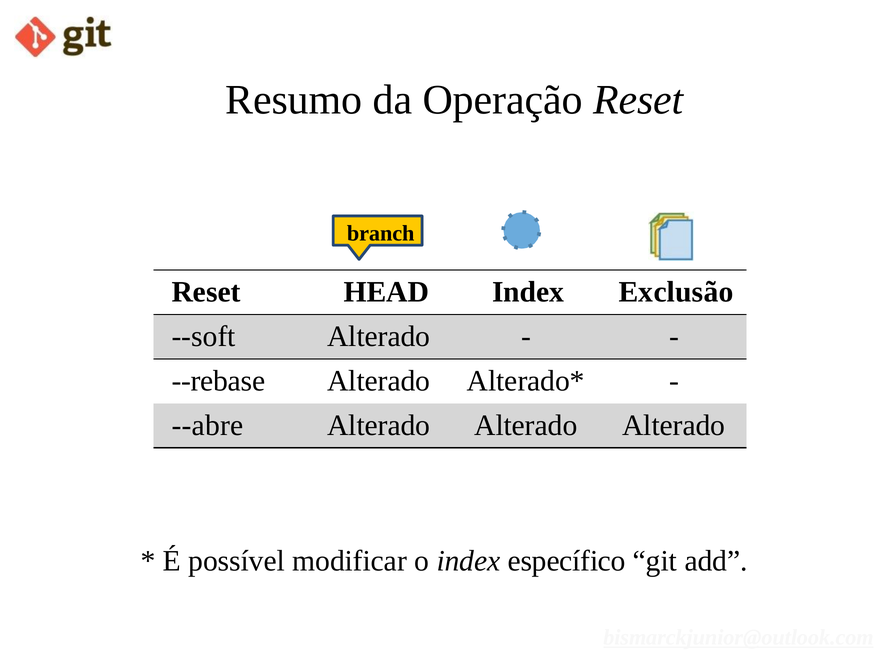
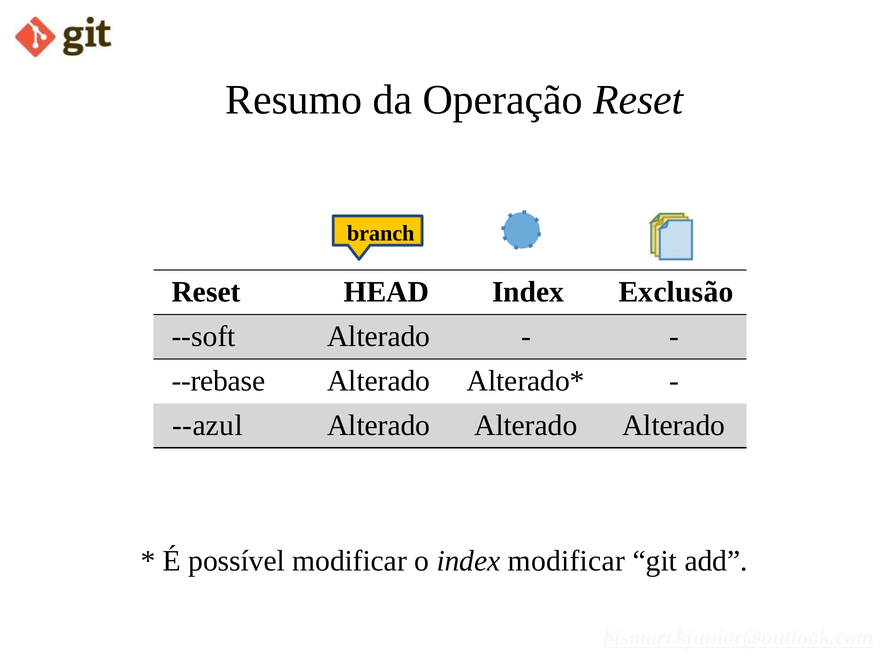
--abre: --abre -> --azul
index específico: específico -> modificar
